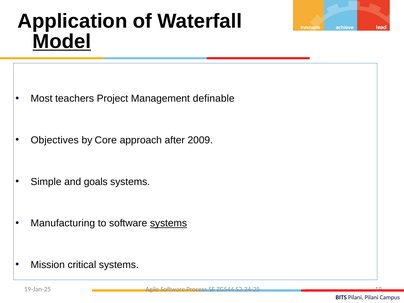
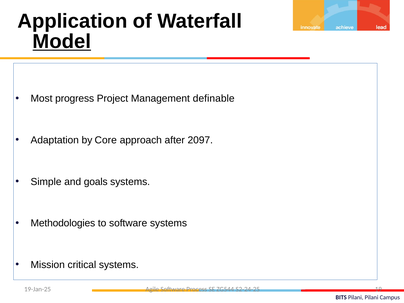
teachers: teachers -> progress
Objectives: Objectives -> Adaptation
2009: 2009 -> 2097
Manufacturing: Manufacturing -> Methodologies
systems at (169, 223) underline: present -> none
